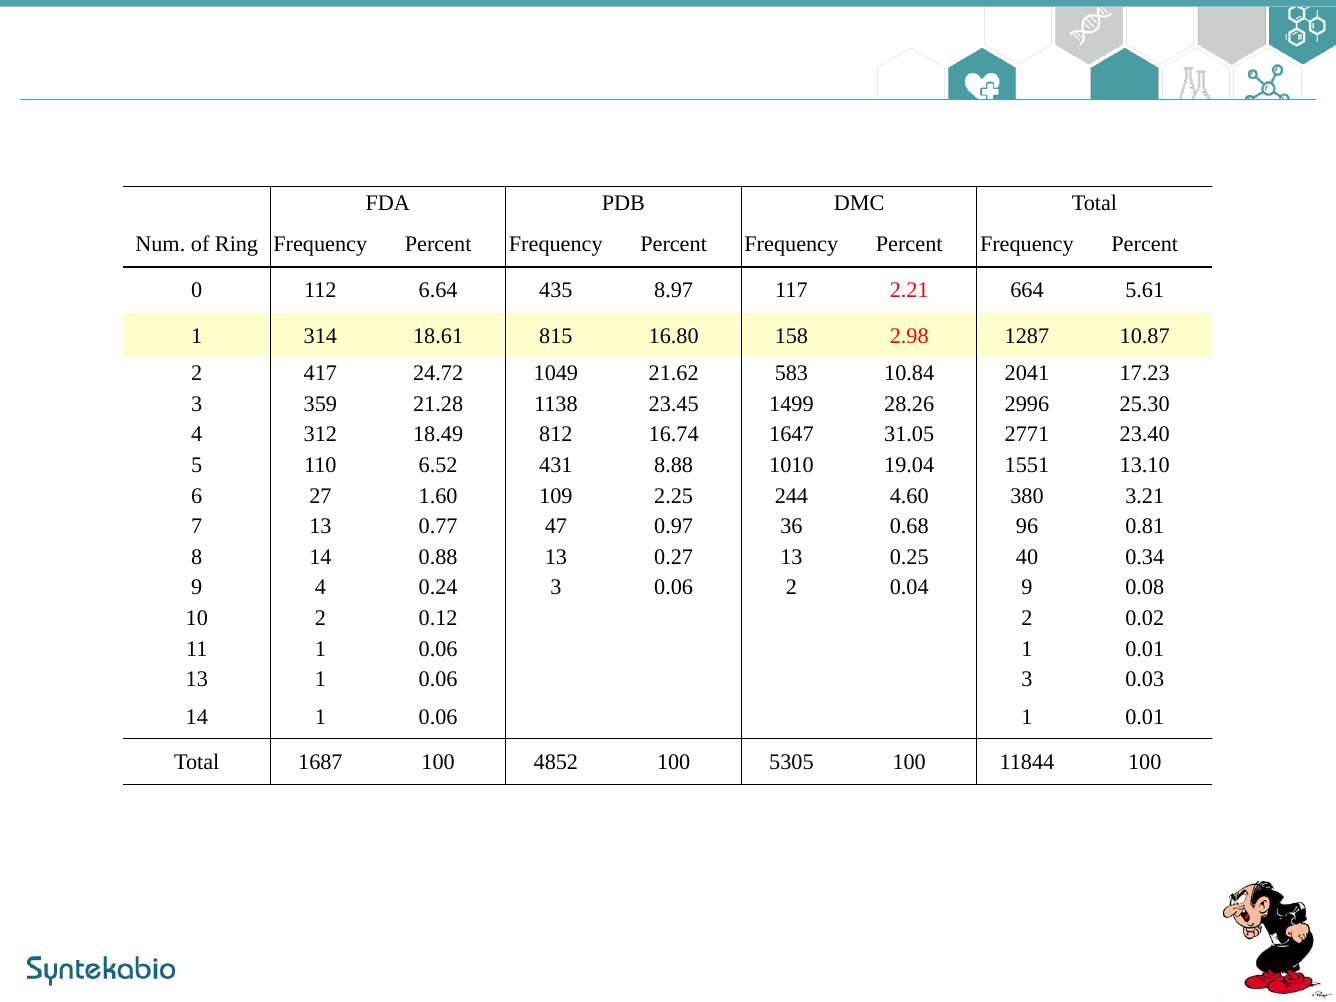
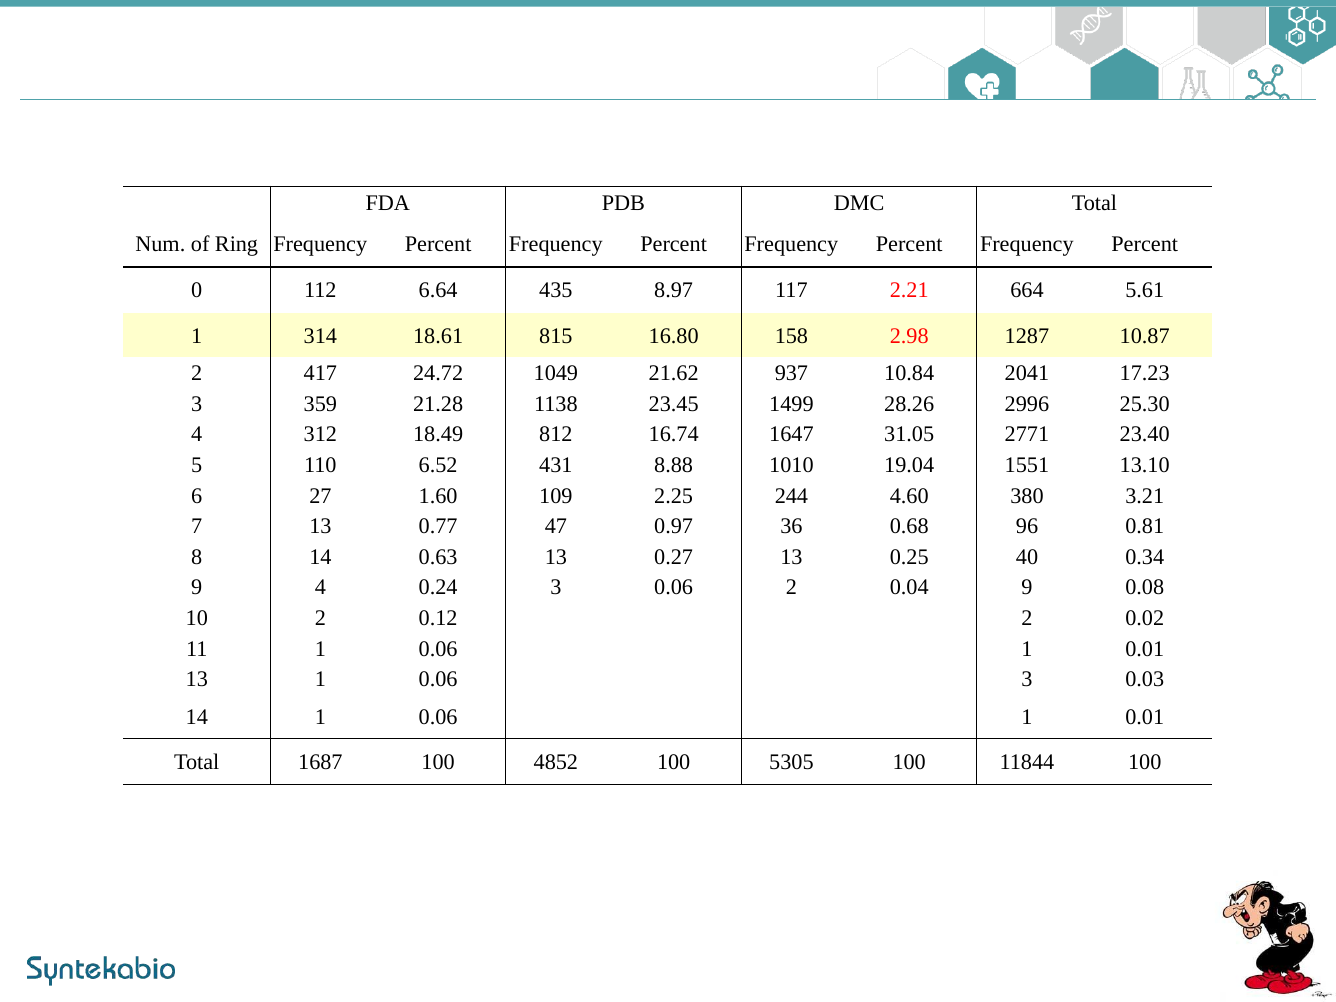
583: 583 -> 937
0.88: 0.88 -> 0.63
